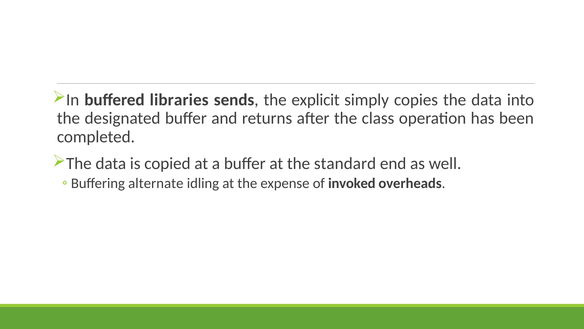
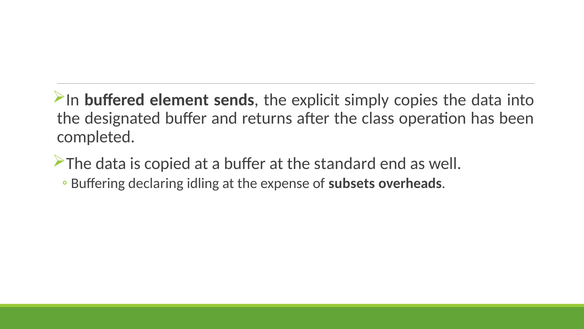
libraries: libraries -> element
alternate: alternate -> declaring
invoked: invoked -> subsets
